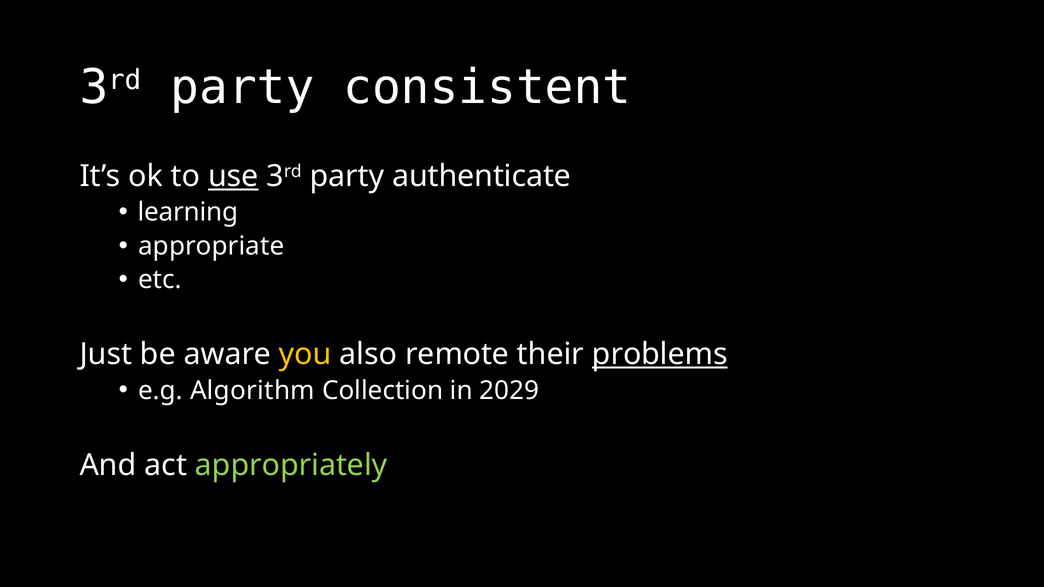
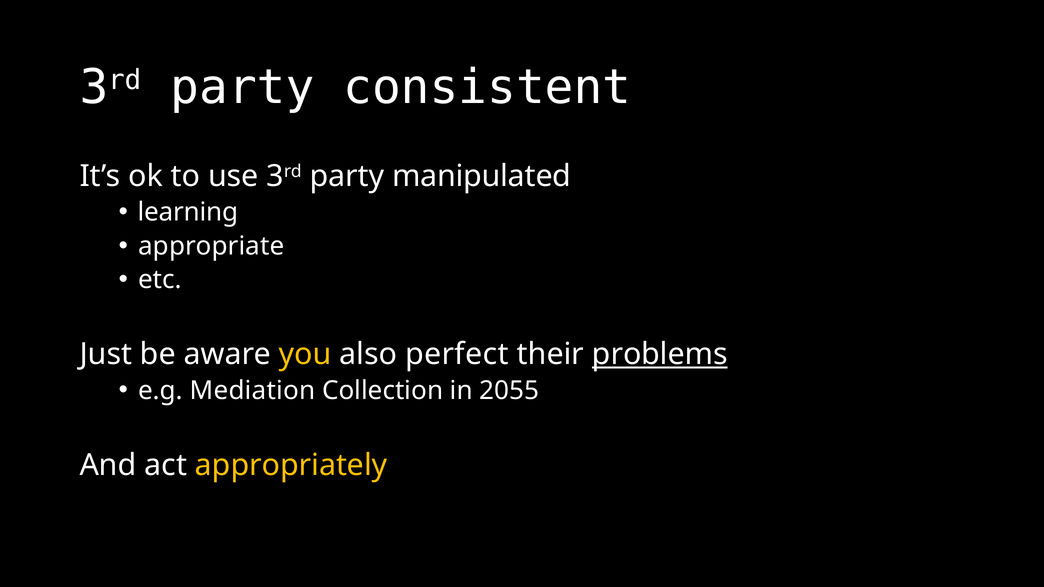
use underline: present -> none
authenticate: authenticate -> manipulated
remote: remote -> perfect
Algorithm: Algorithm -> Mediation
2029: 2029 -> 2055
appropriately colour: light green -> yellow
